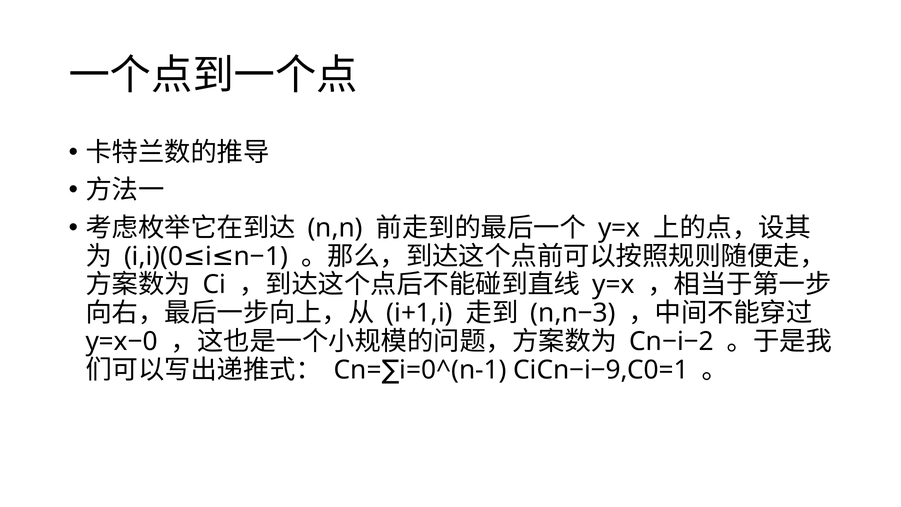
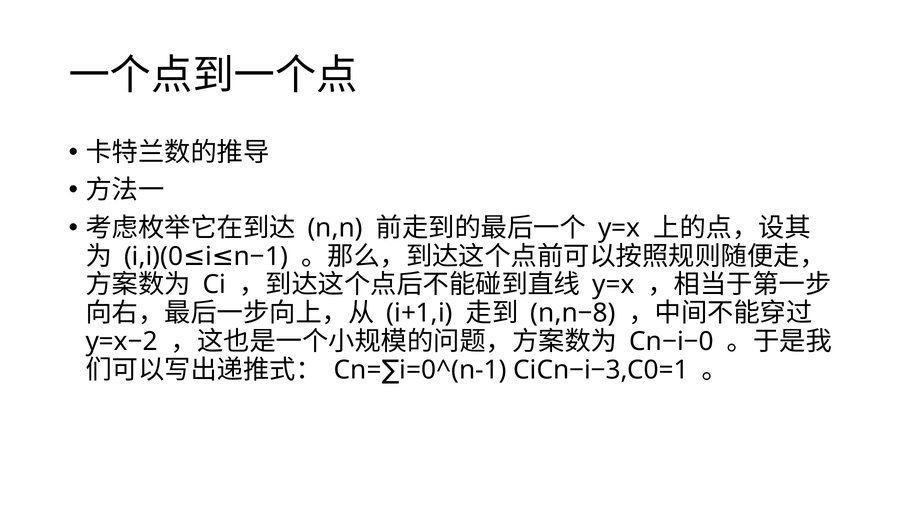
n,n−3: n,n−3 -> n,n−8
y=x−0: y=x−0 -> y=x−2
Cn−i−2: Cn−i−2 -> Cn−i−0
CiCn−i−9,C0=1: CiCn−i−9,C0=1 -> CiCn−i−3,C0=1
